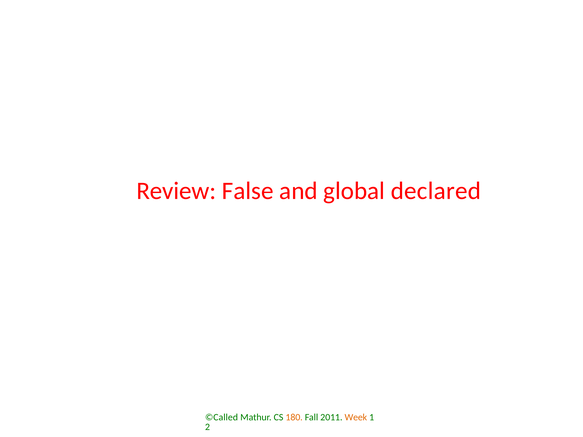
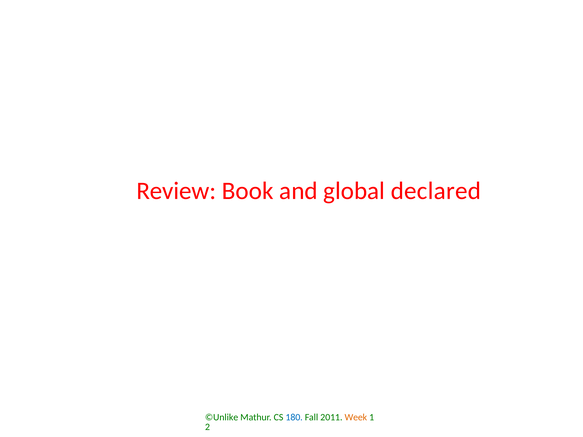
False: False -> Book
©Called: ©Called -> ©Unlike
180 colour: orange -> blue
